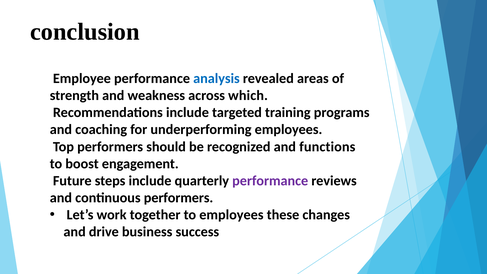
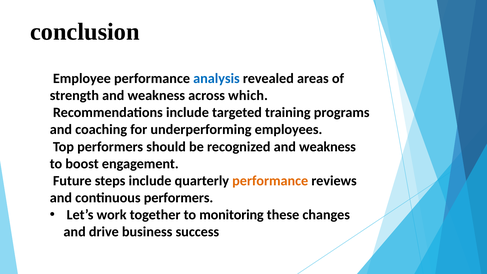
recognized and functions: functions -> weakness
performance at (270, 181) colour: purple -> orange
to employees: employees -> monitoring
